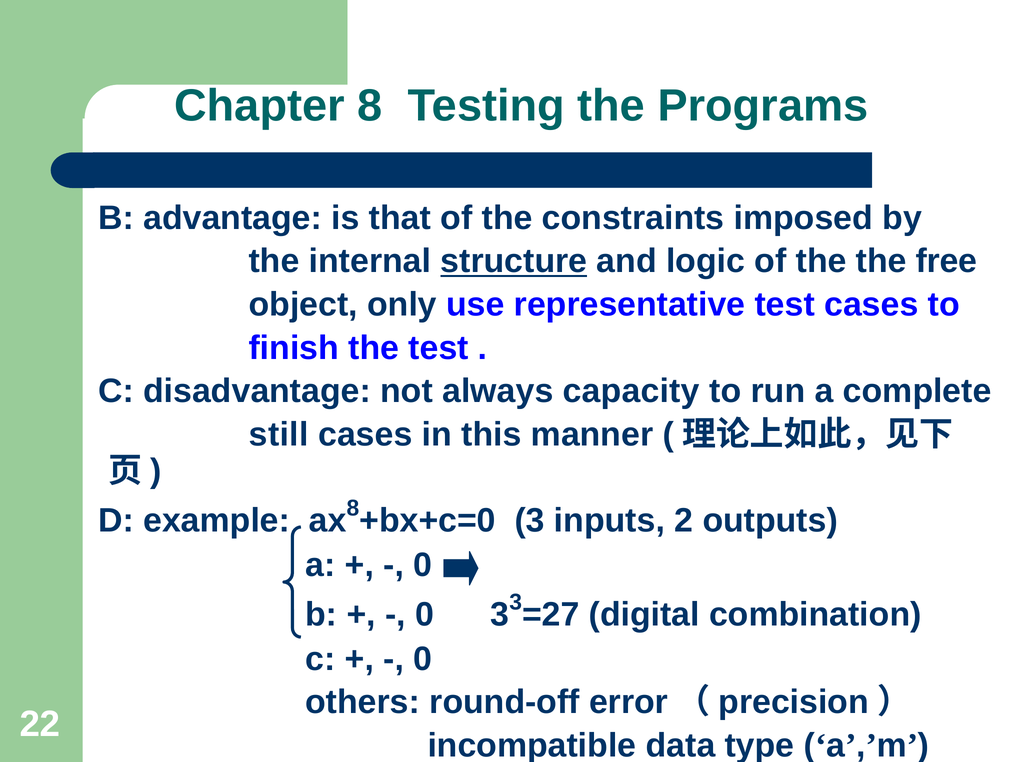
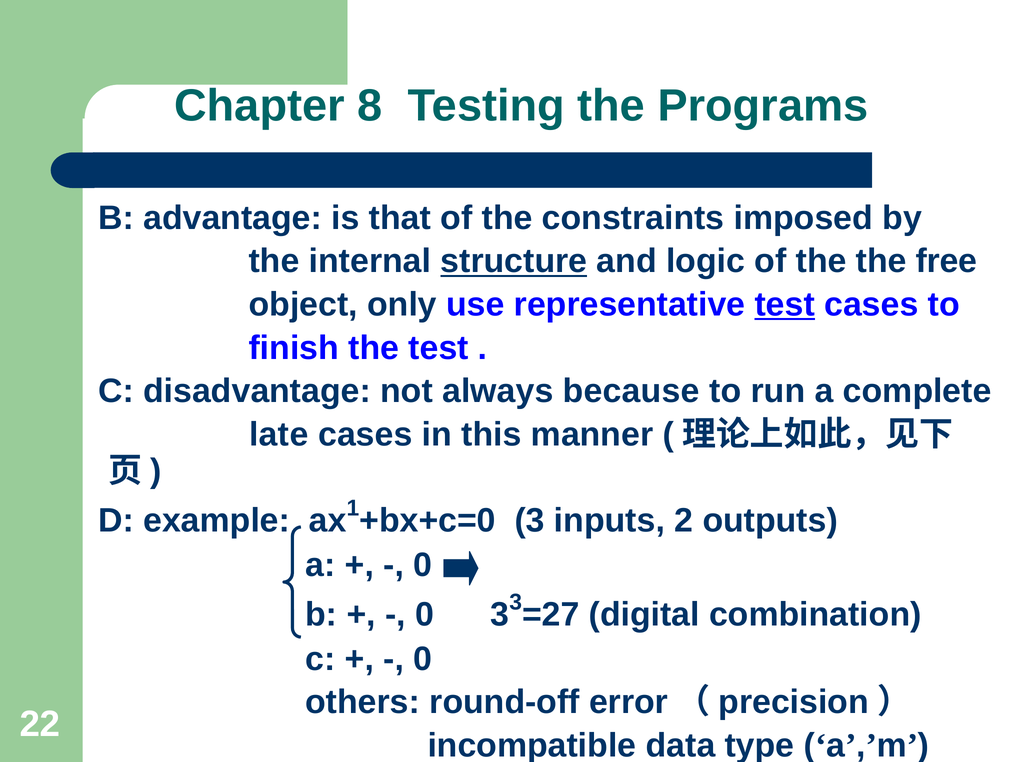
test at (785, 305) underline: none -> present
capacity: capacity -> because
still: still -> late
8 at (353, 508): 8 -> 1
